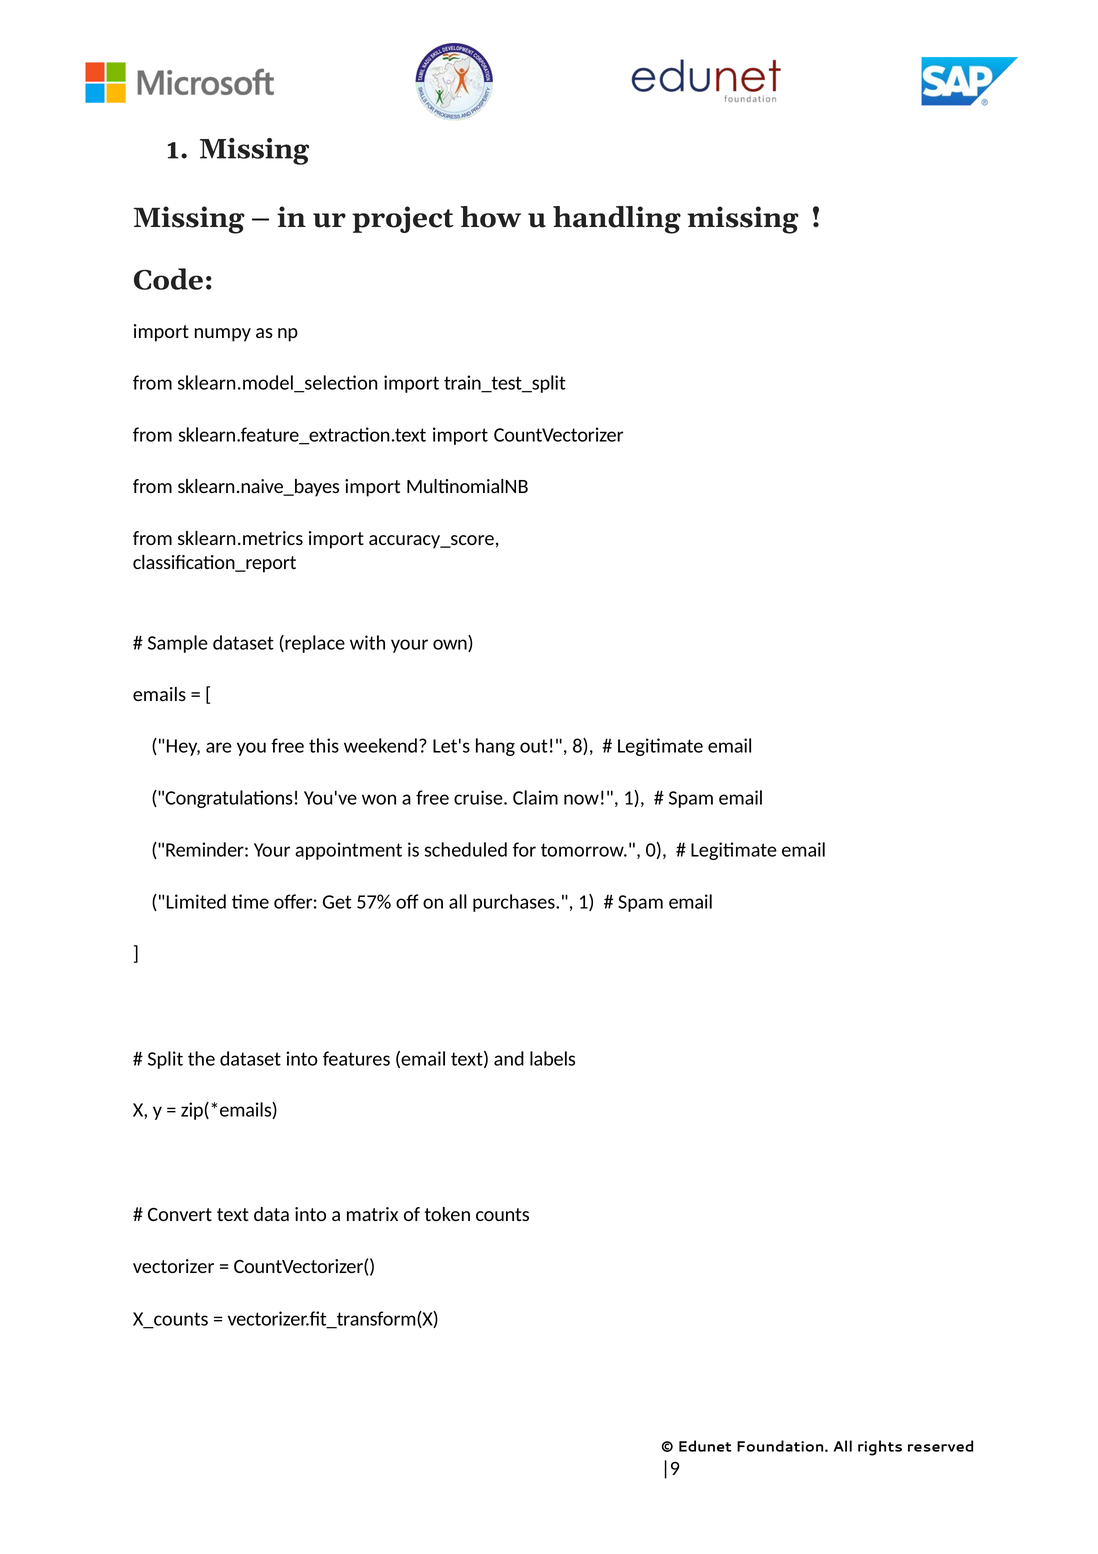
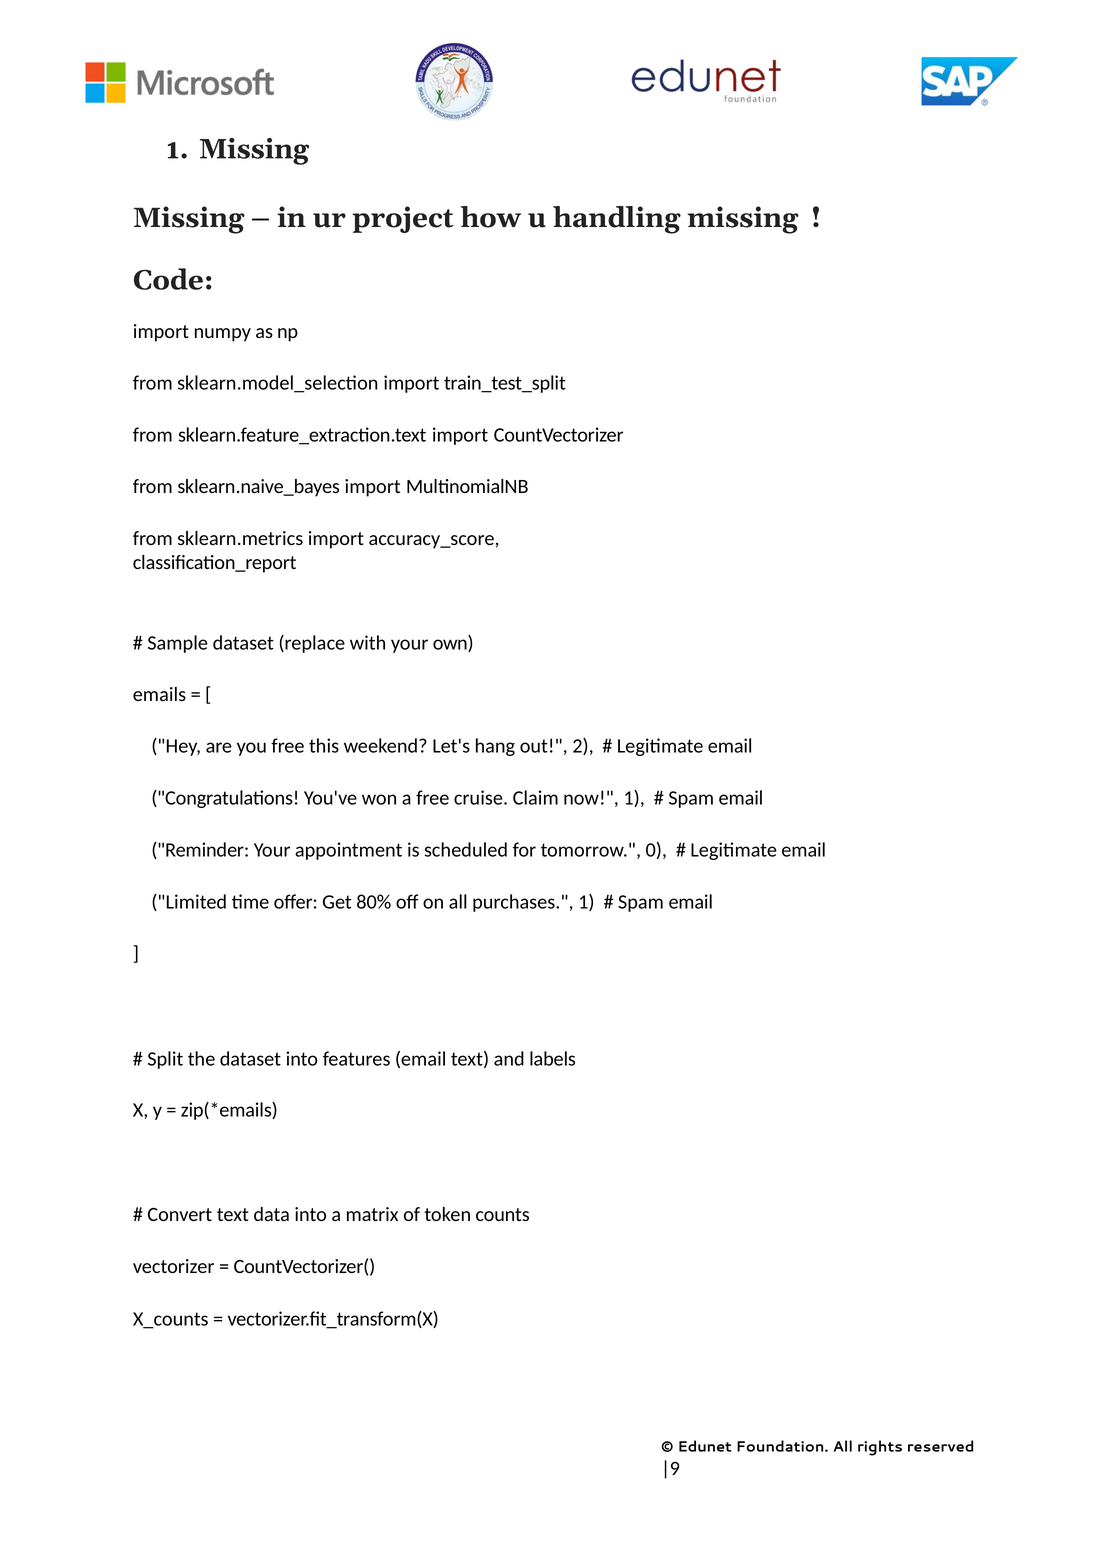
8: 8 -> 2
57%: 57% -> 80%
